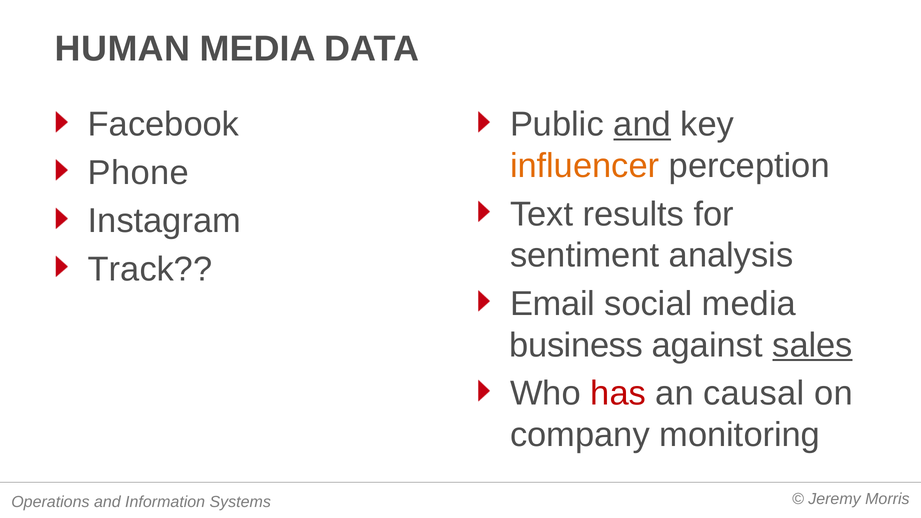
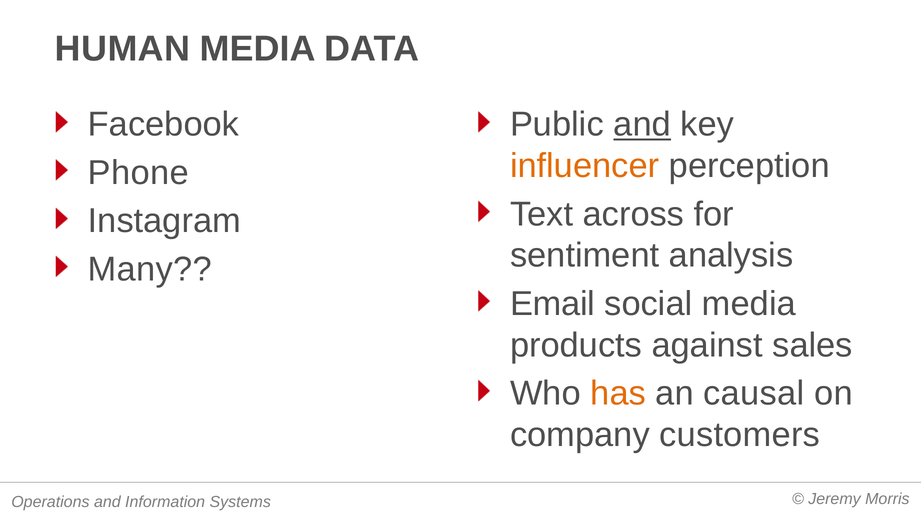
results: results -> across
Track: Track -> Many
business: business -> products
sales underline: present -> none
has colour: red -> orange
monitoring: monitoring -> customers
